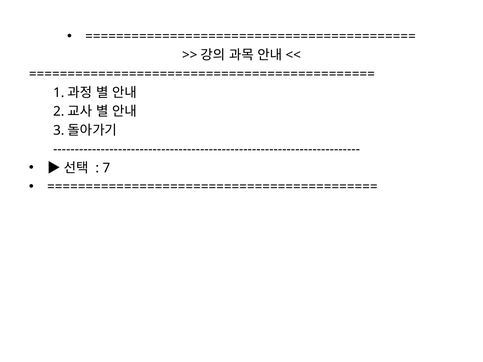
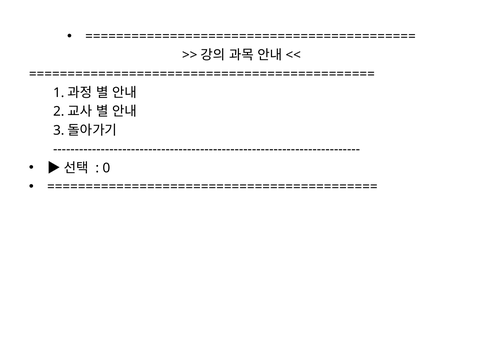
7: 7 -> 0
